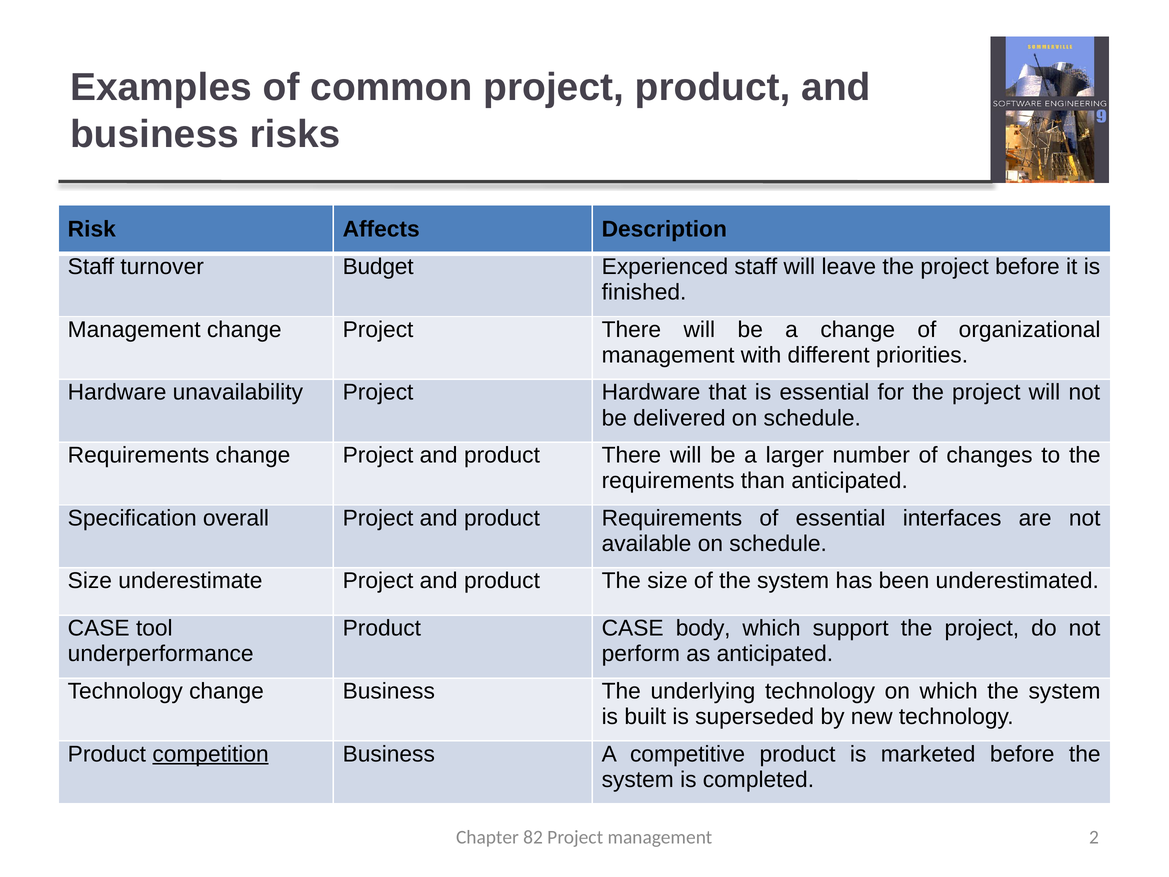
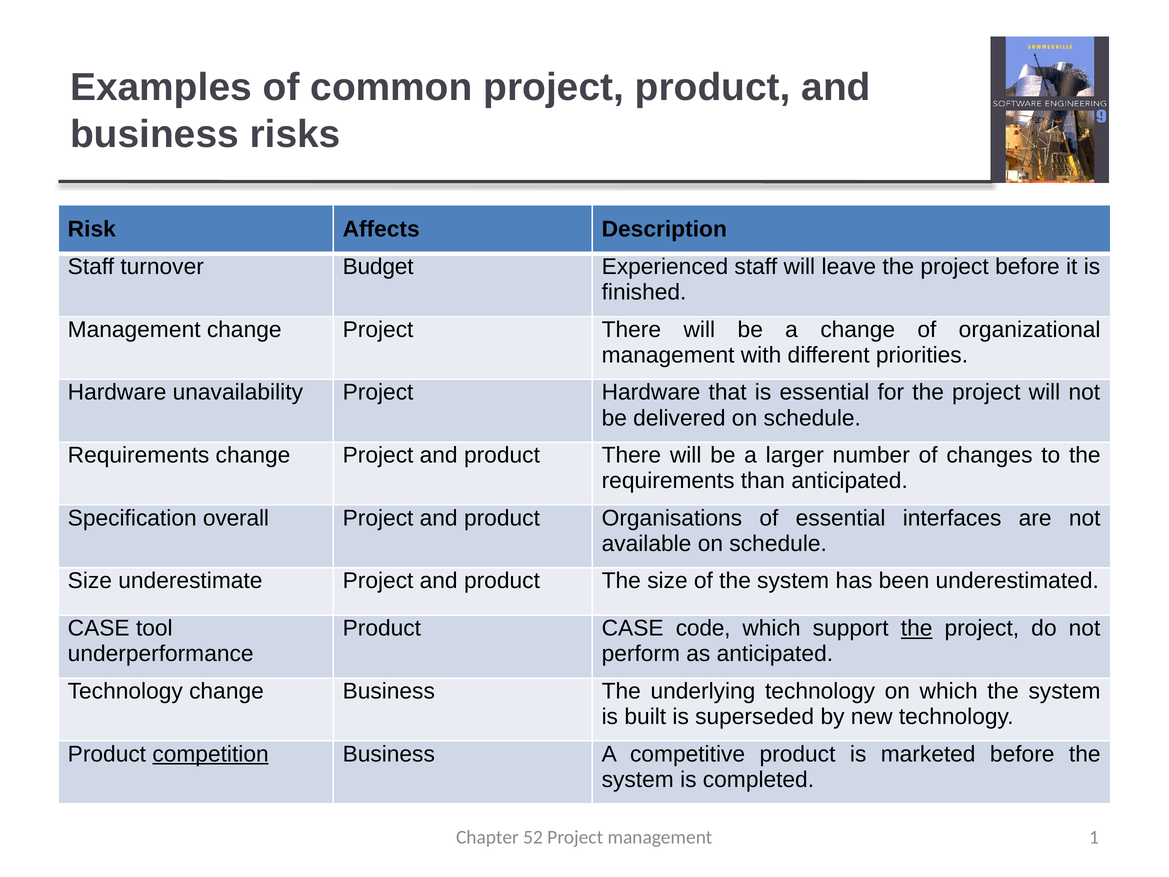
product Requirements: Requirements -> Organisations
body: body -> code
the at (917, 628) underline: none -> present
82: 82 -> 52
2: 2 -> 1
